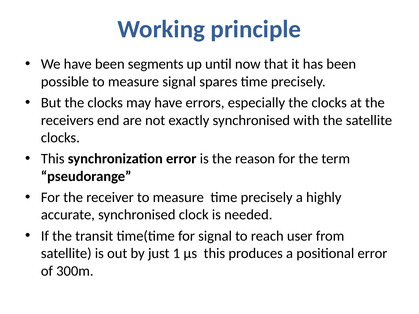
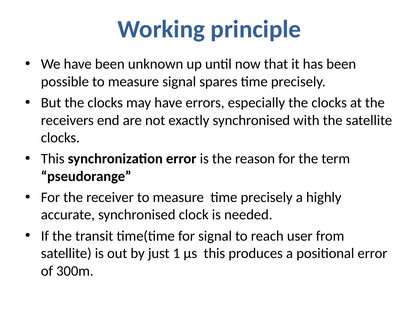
segments: segments -> unknown
